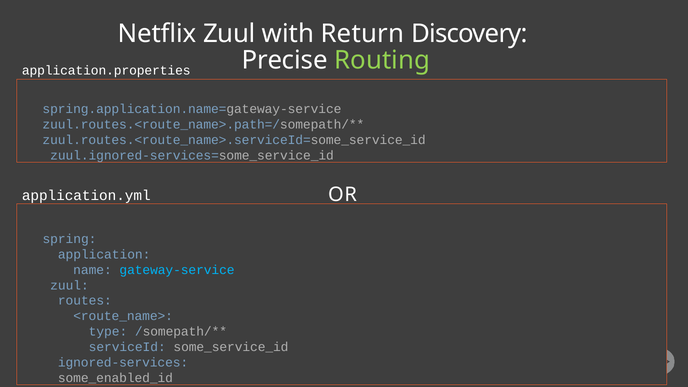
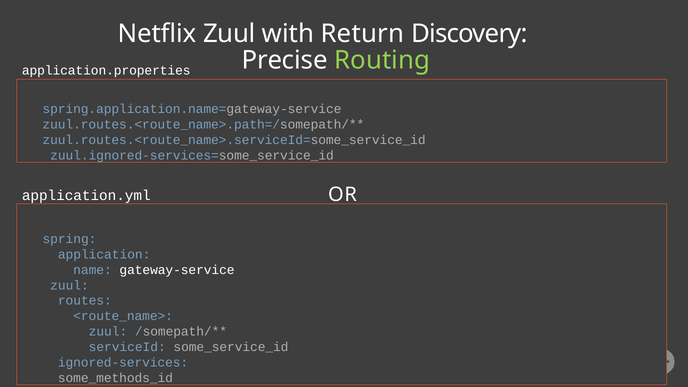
gateway-service colour: light blue -> white
type at (108, 332): type -> zuul
some_enabled_id: some_enabled_id -> some_methods_id
